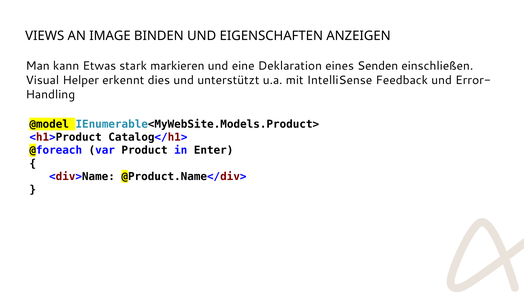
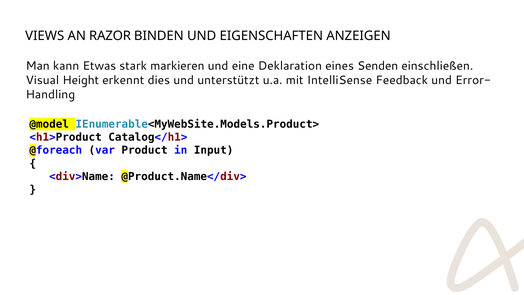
IMAGE: IMAGE -> RAZOR
Helper: Helper -> Height
Enter: Enter -> Input
